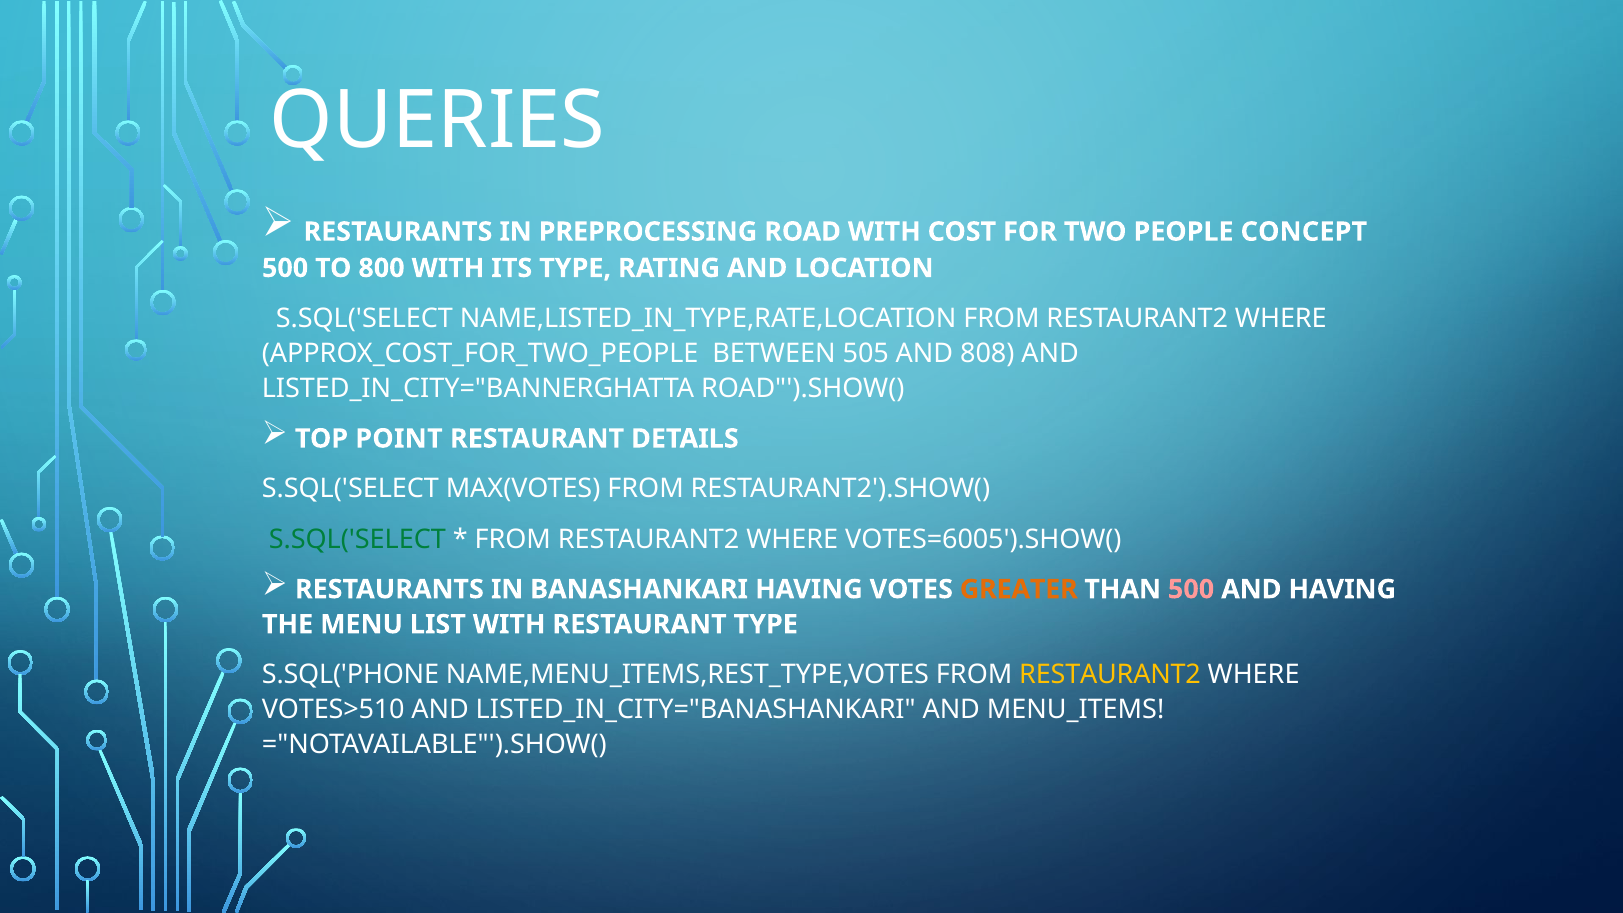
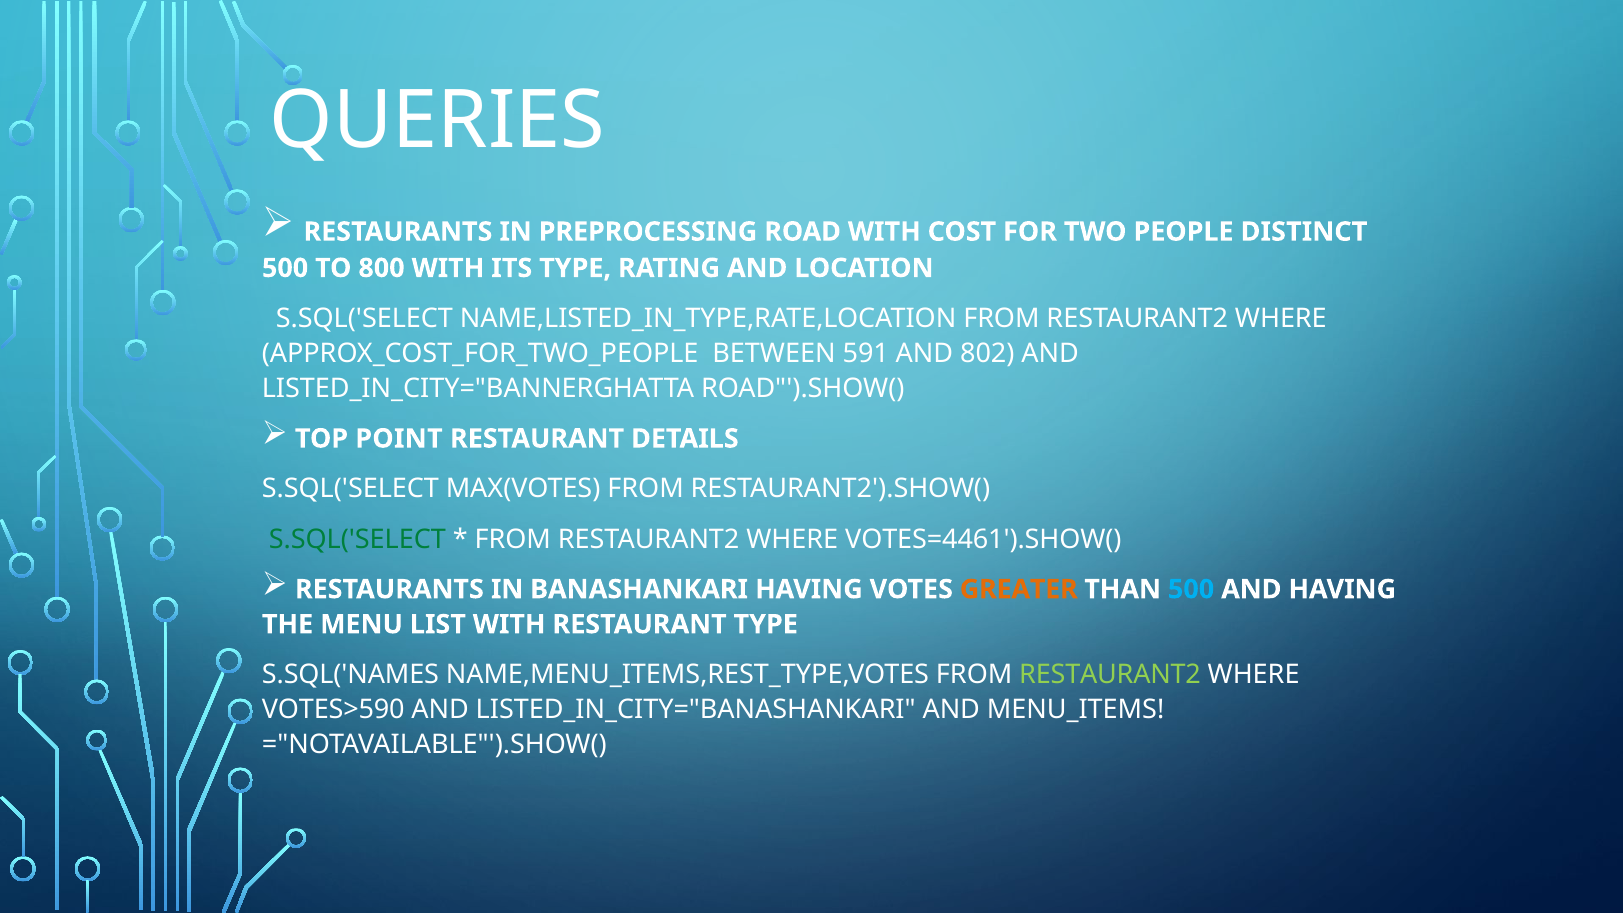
CONCEPT: CONCEPT -> DISTINCT
505: 505 -> 591
808: 808 -> 802
VOTES=6005').SHOW(: VOTES=6005').SHOW( -> VOTES=4461').SHOW(
500 at (1191, 589) colour: pink -> light blue
S.SQL('PHONE: S.SQL('PHONE -> S.SQL('NAMES
RESTAURANT2 at (1110, 675) colour: yellow -> light green
VOTES>510: VOTES>510 -> VOTES>590
